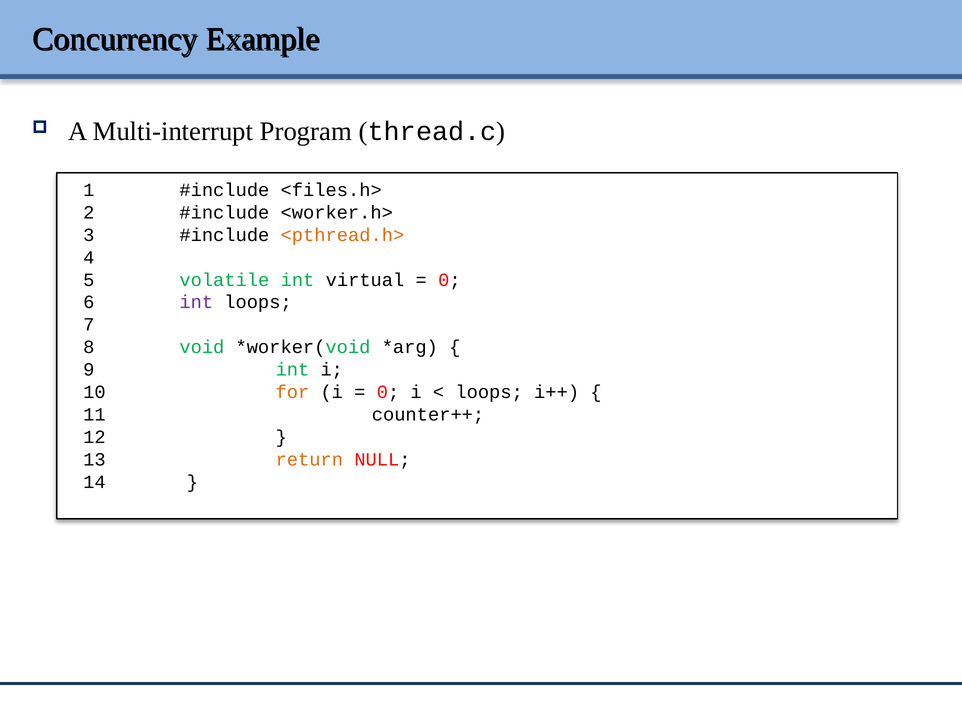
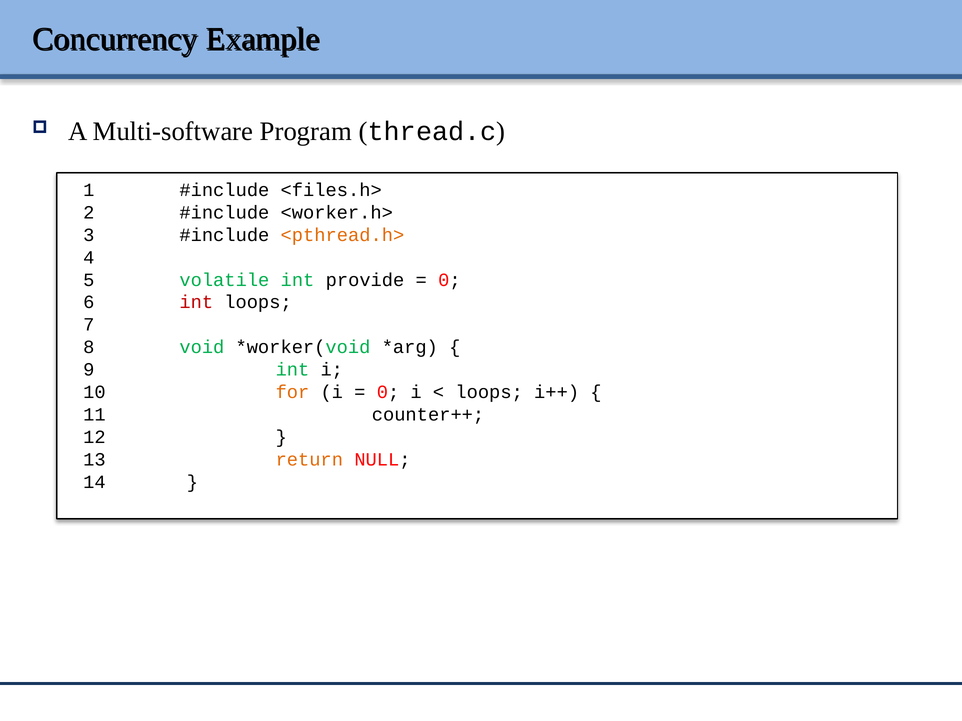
Multi-interrupt: Multi-interrupt -> Multi-software
virtual: virtual -> provide
int at (196, 302) colour: purple -> red
